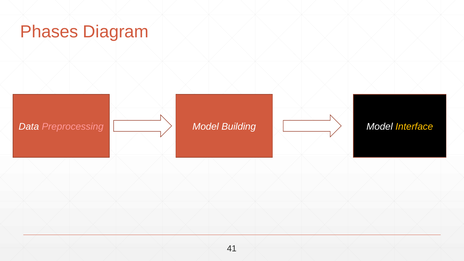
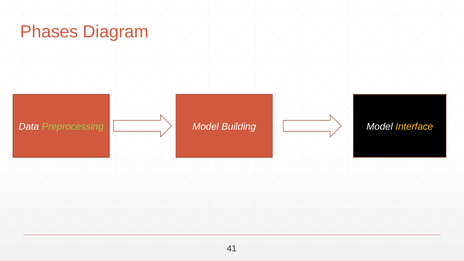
Preprocessing colour: pink -> light green
